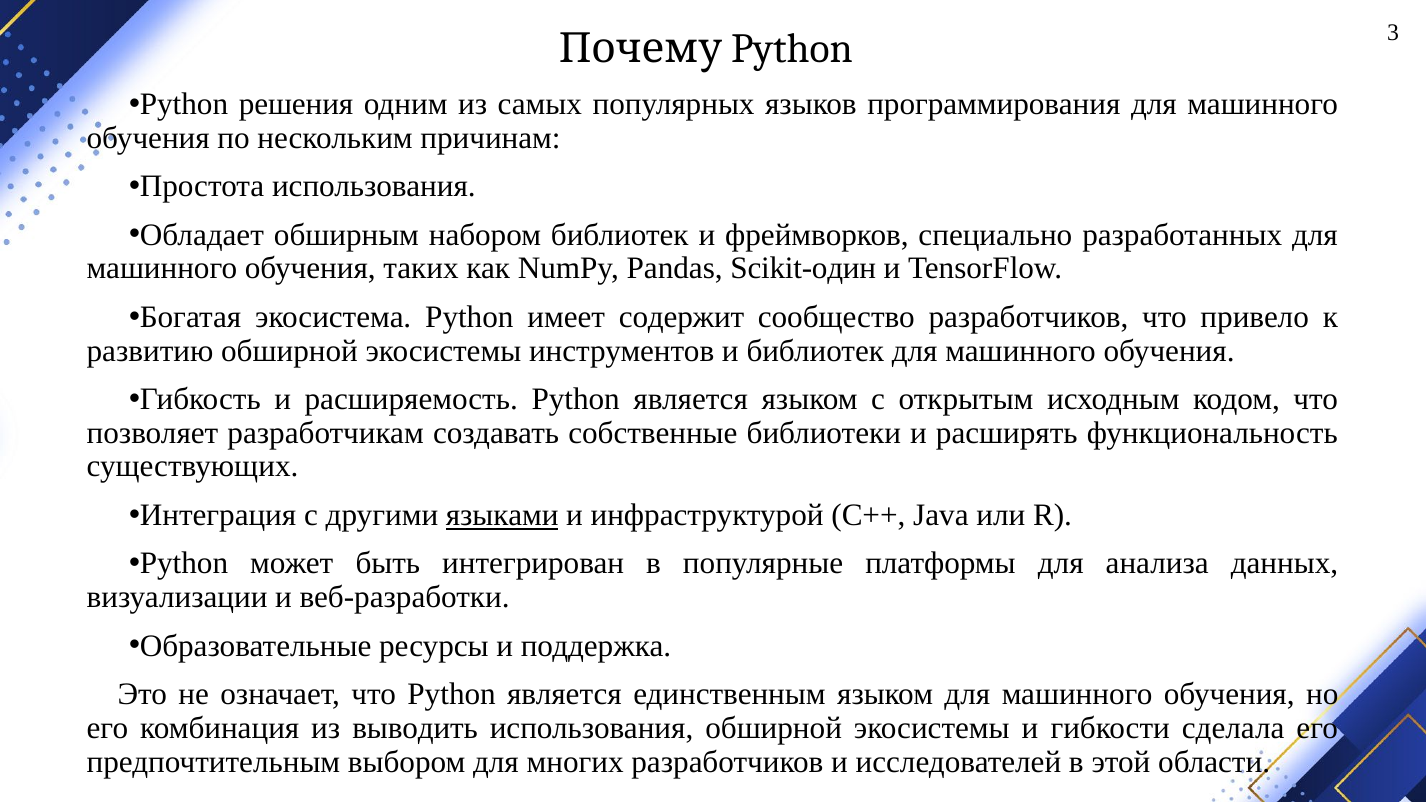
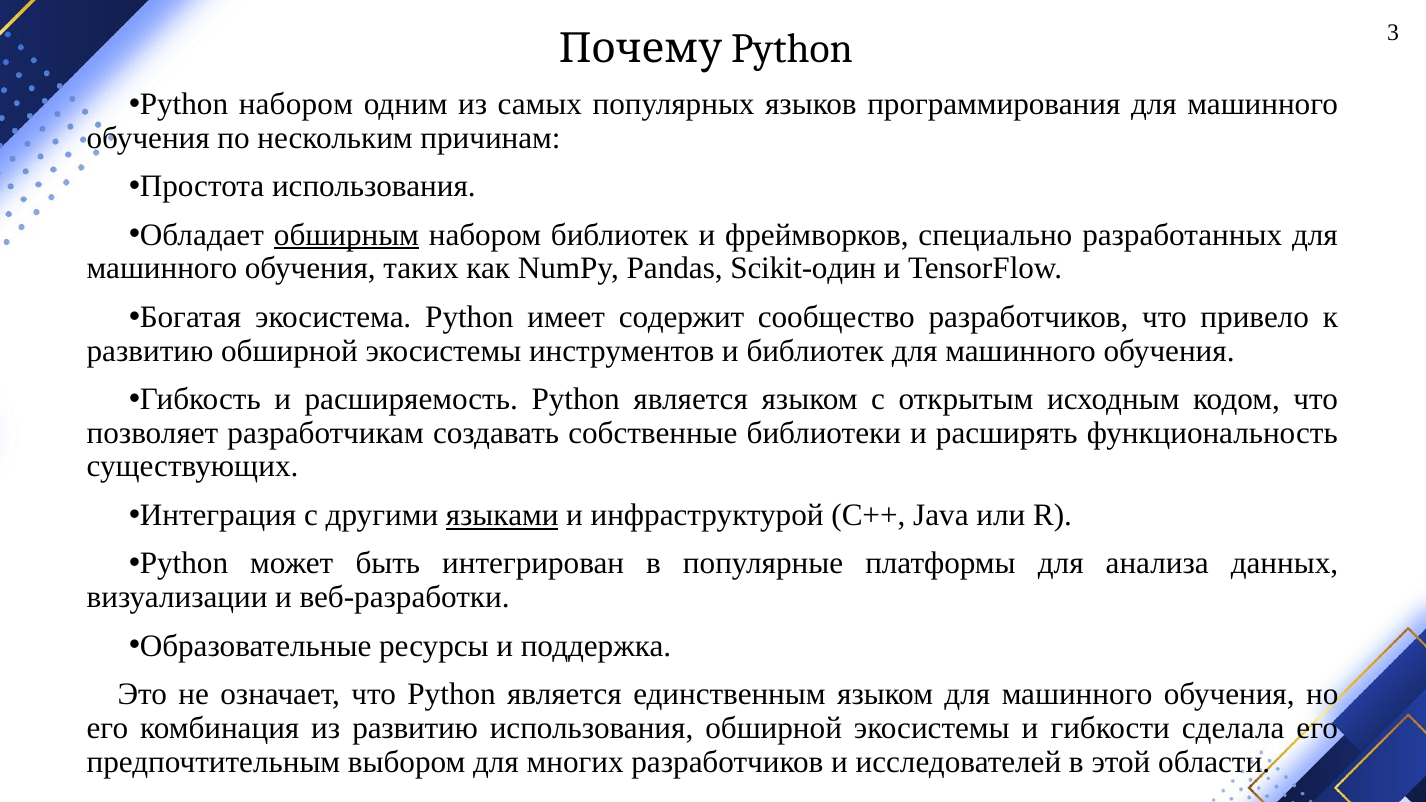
Python решения: решения -> набором
обширным underline: none -> present
из выводить: выводить -> развитию
